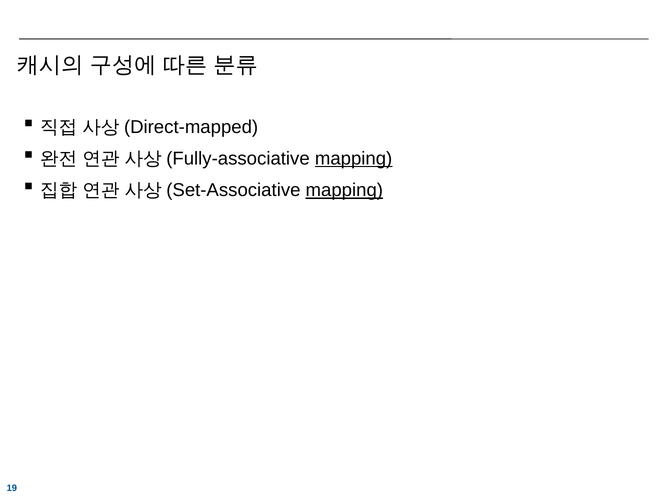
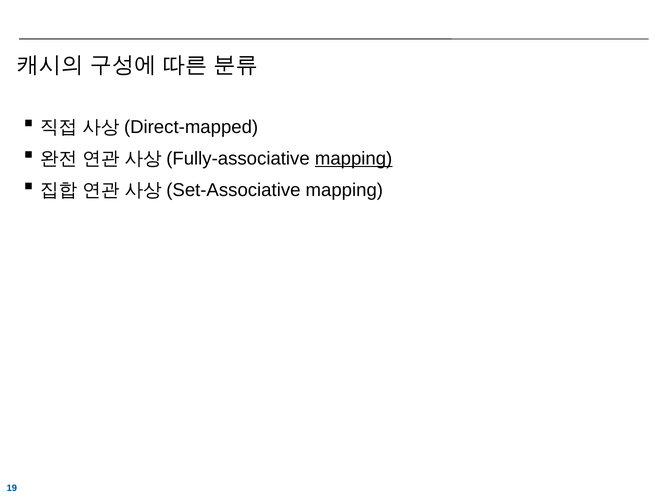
mapping at (344, 190) underline: present -> none
